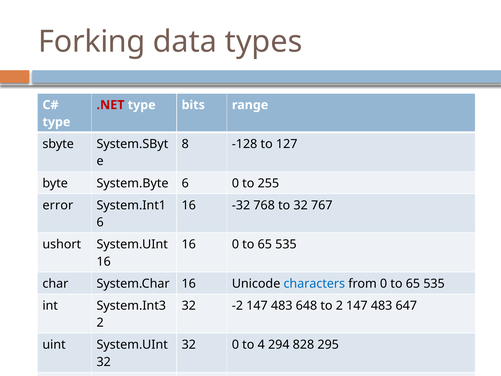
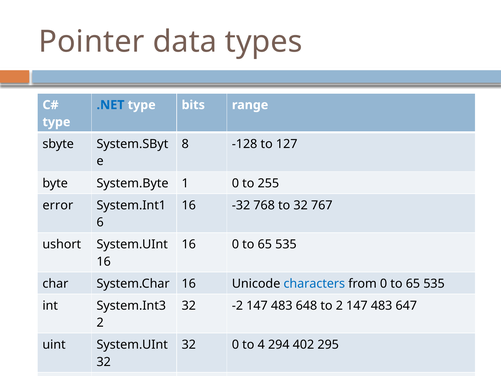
Forking: Forking -> Pointer
.NET colour: red -> blue
System.Byte 6: 6 -> 1
828: 828 -> 402
